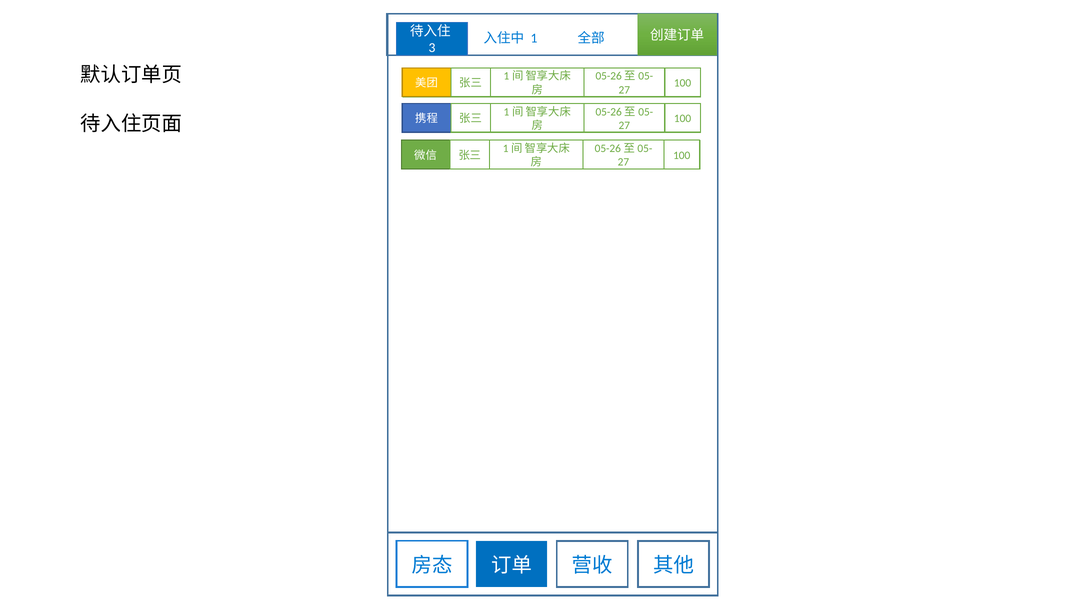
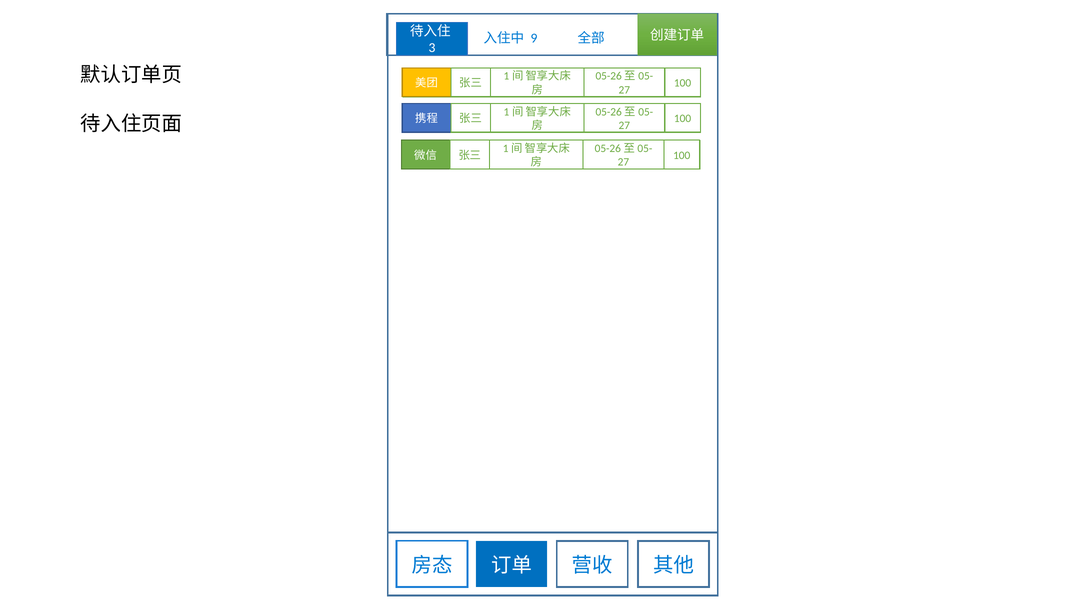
1: 1 -> 9
